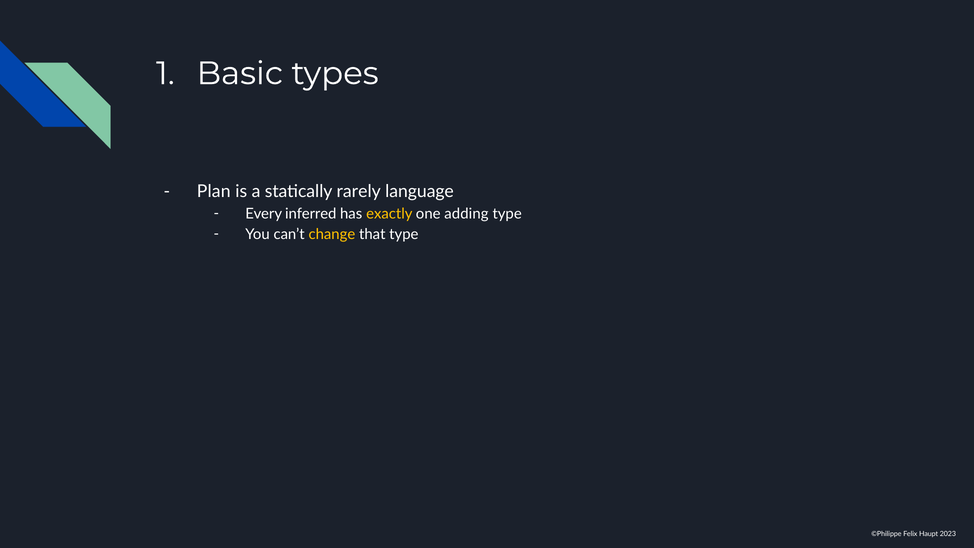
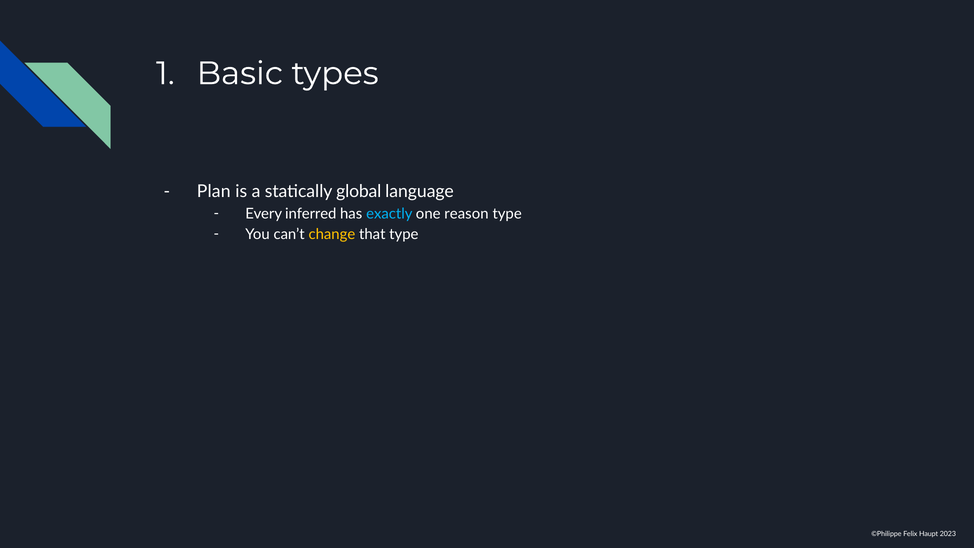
rarely: rarely -> global
exactly colour: yellow -> light blue
adding: adding -> reason
